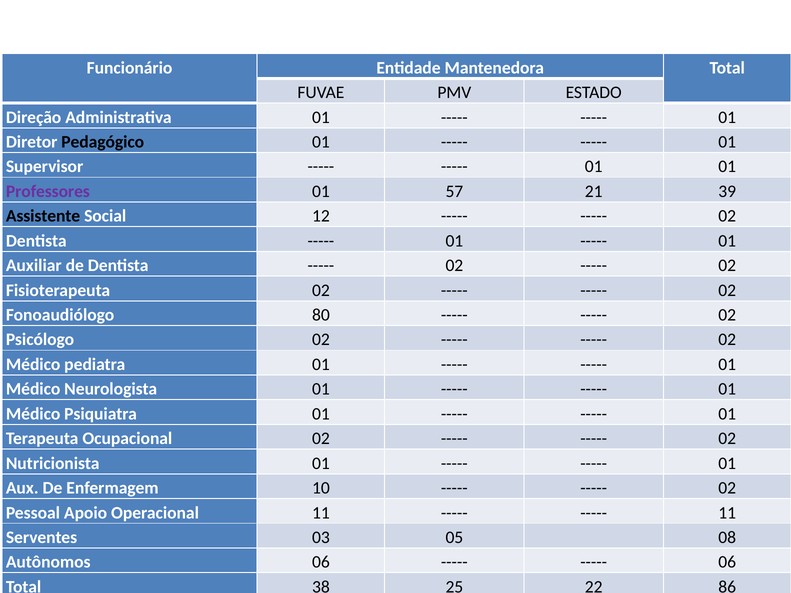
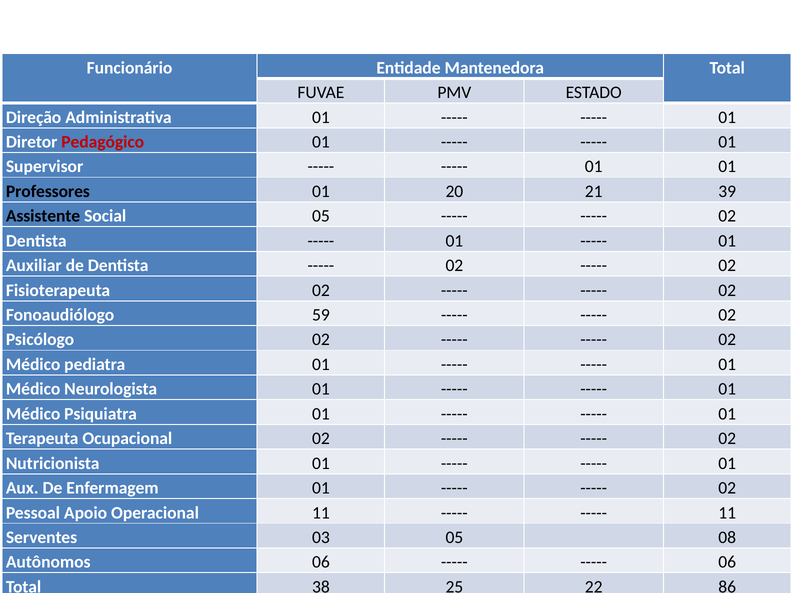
Pedagógico colour: black -> red
Professores colour: purple -> black
57: 57 -> 20
Social 12: 12 -> 05
80: 80 -> 59
Enfermagem 10: 10 -> 01
